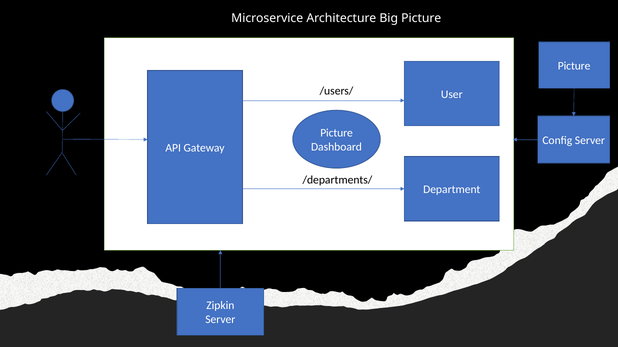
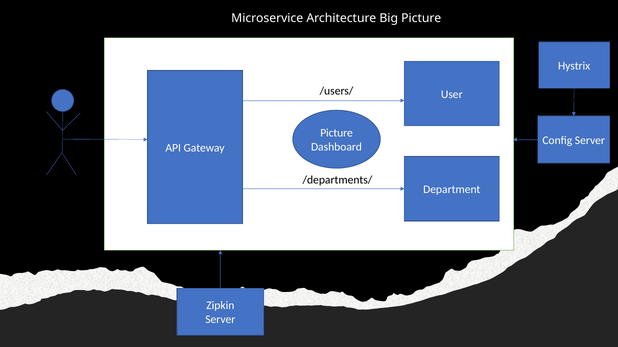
Picture at (574, 66): Picture -> Hystrix
